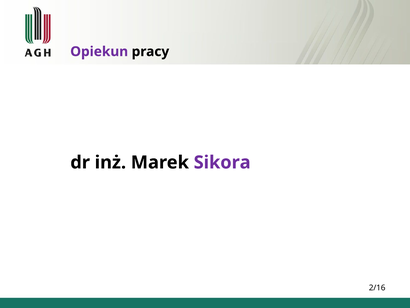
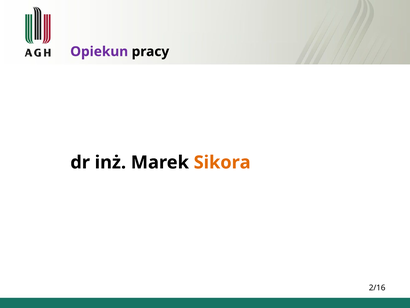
Sikora colour: purple -> orange
